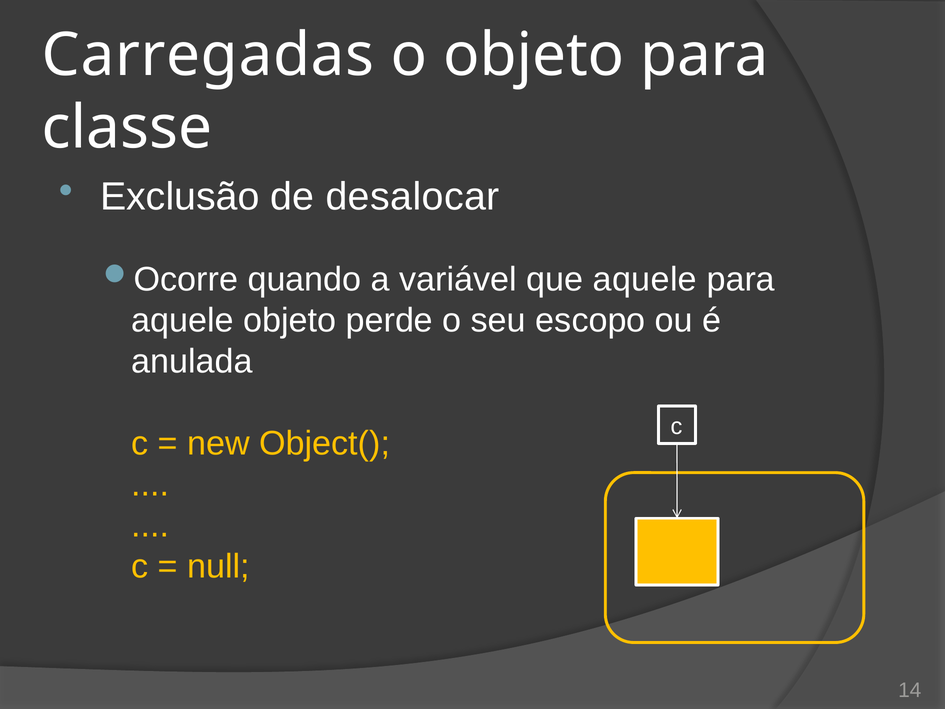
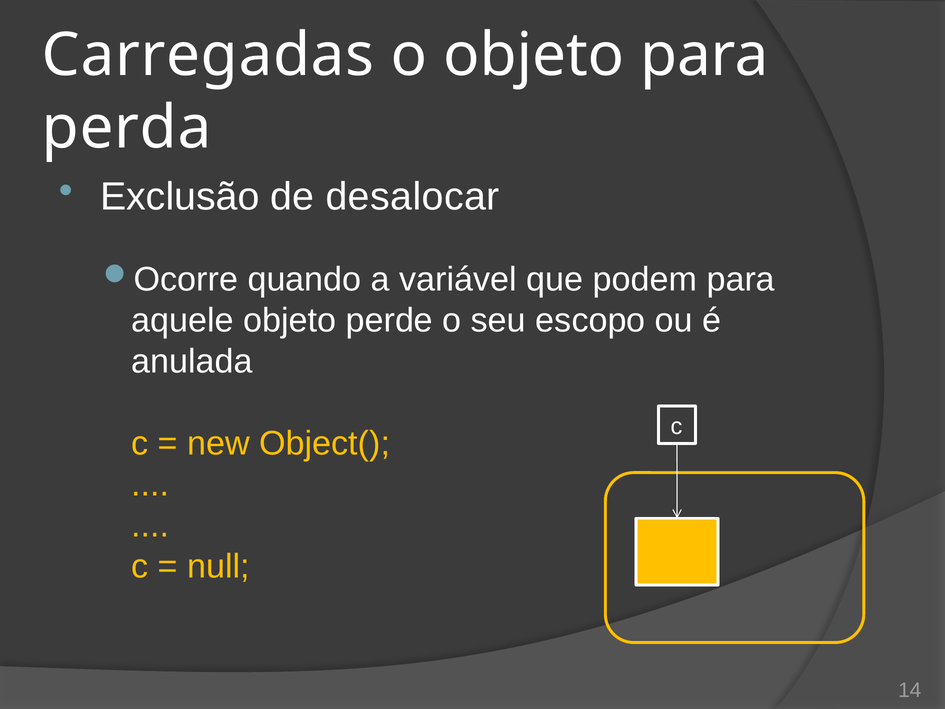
classe: classe -> perda
que aquele: aquele -> podem
